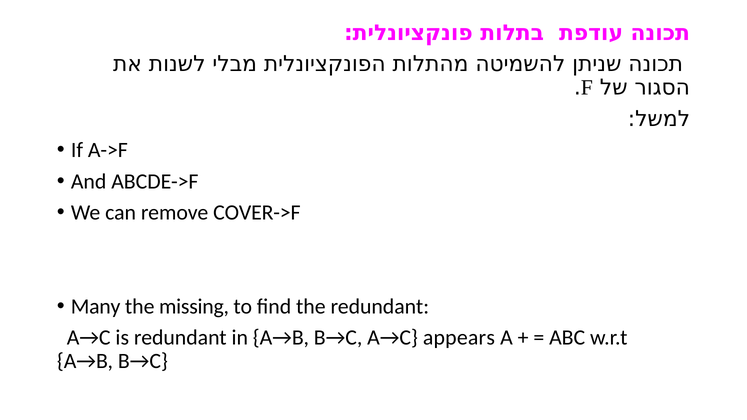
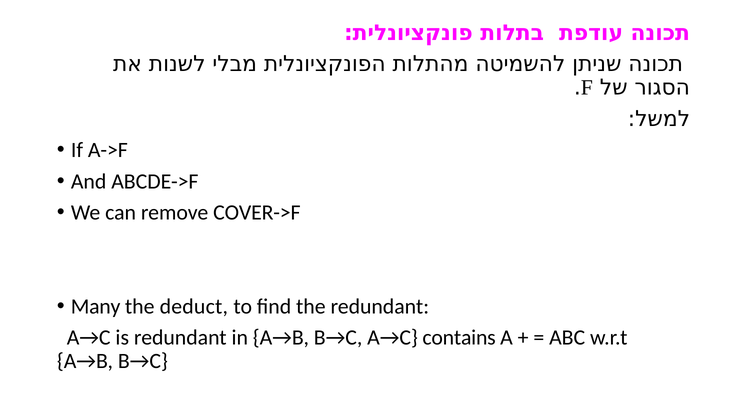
missing: missing -> deduct
appears: appears -> contains
